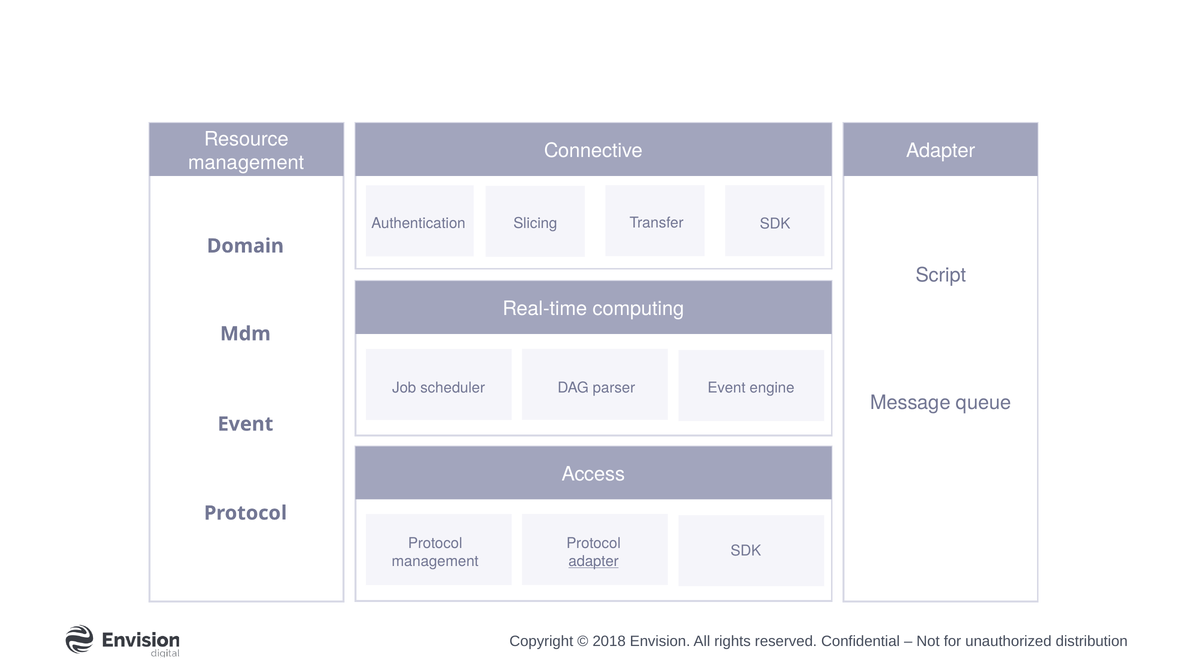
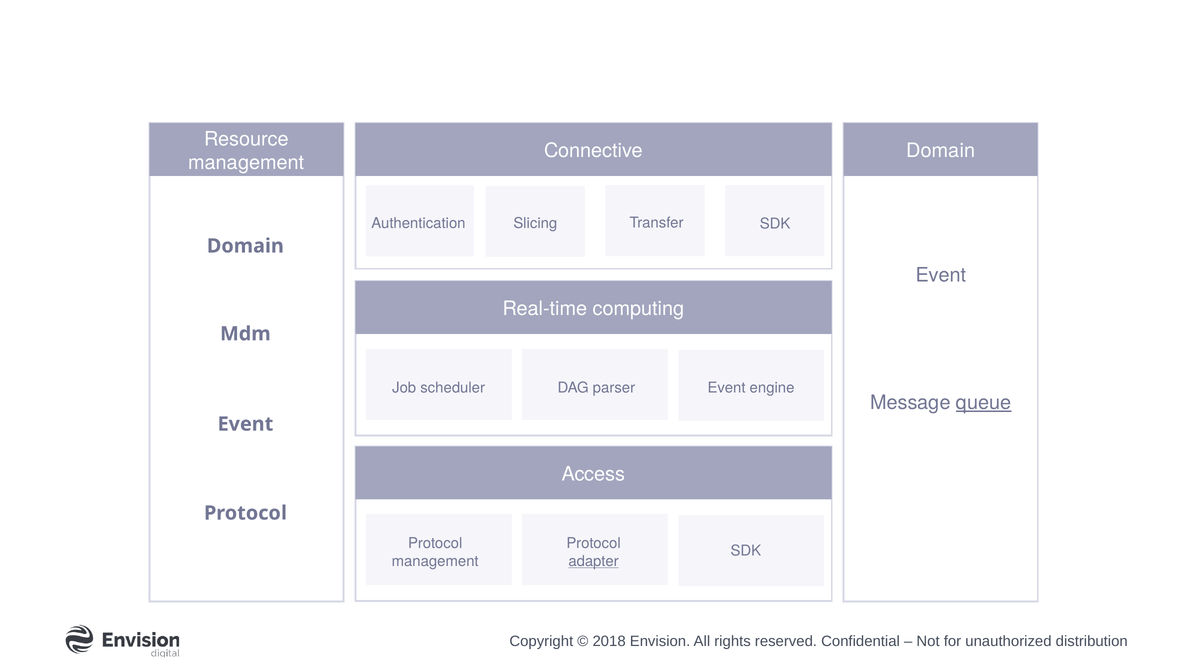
Connective Adapter: Adapter -> Domain
Script at (941, 275): Script -> Event
queue underline: none -> present
